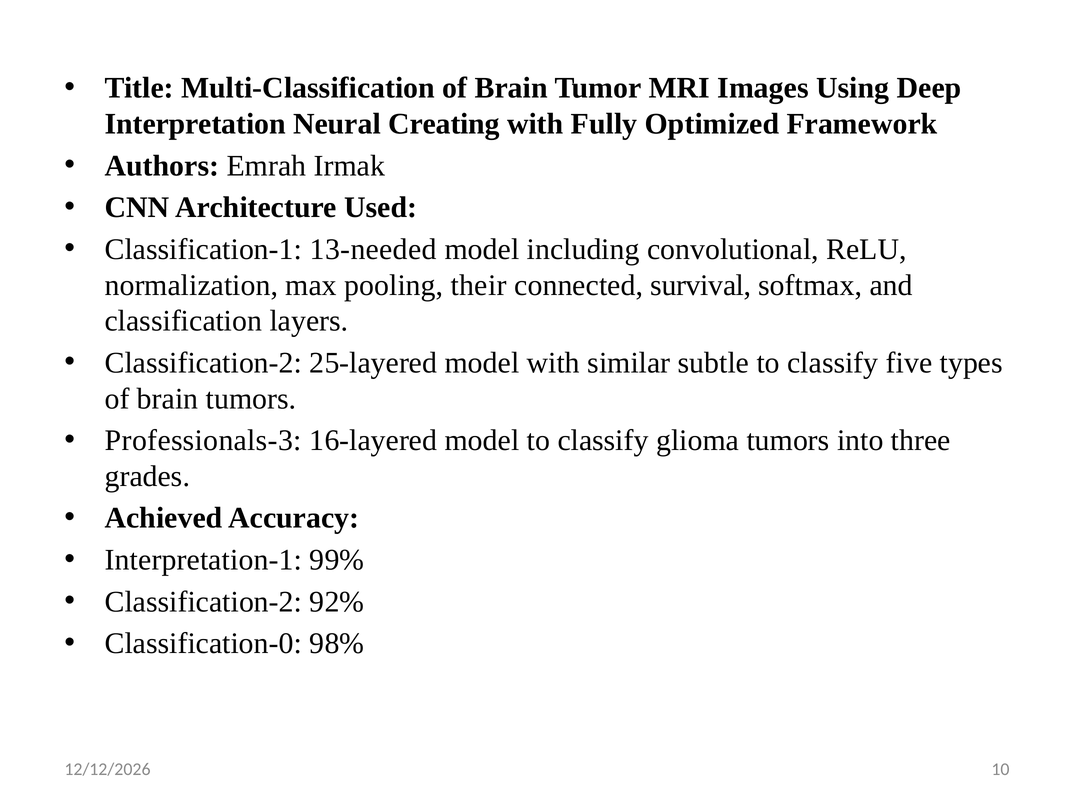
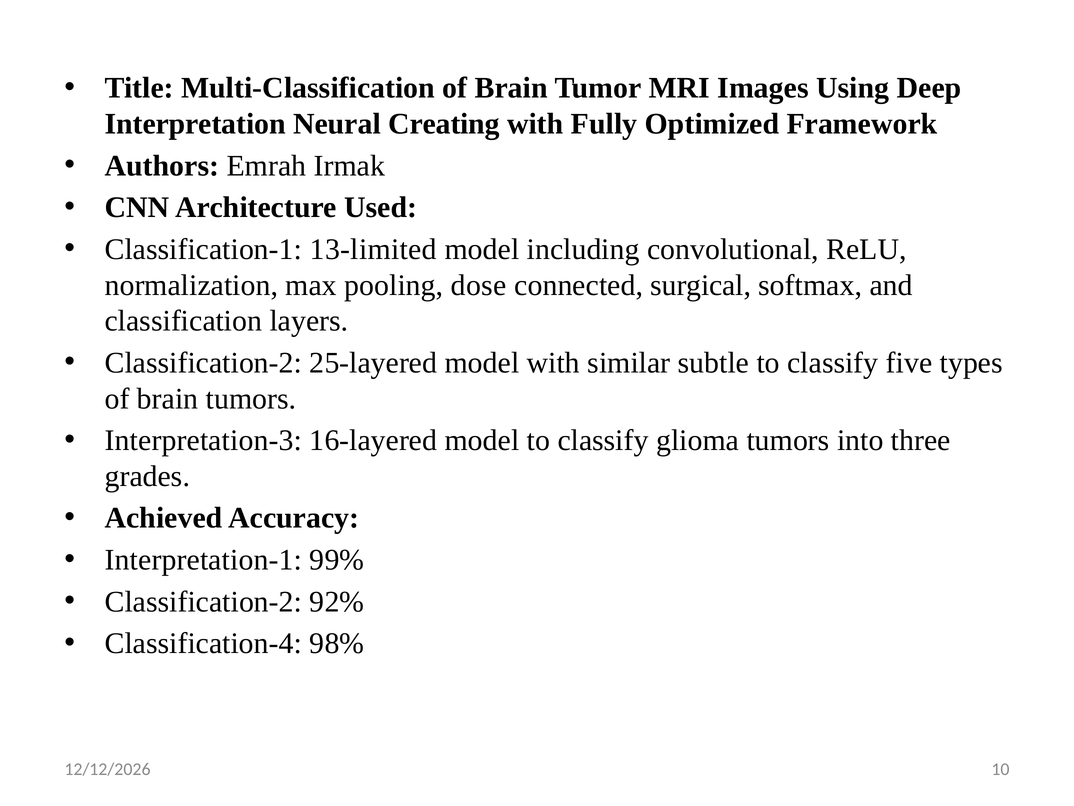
13-needed: 13-needed -> 13-limited
their: their -> dose
survival: survival -> surgical
Professionals-3: Professionals-3 -> Interpretation-3
Classification-0: Classification-0 -> Classification-4
